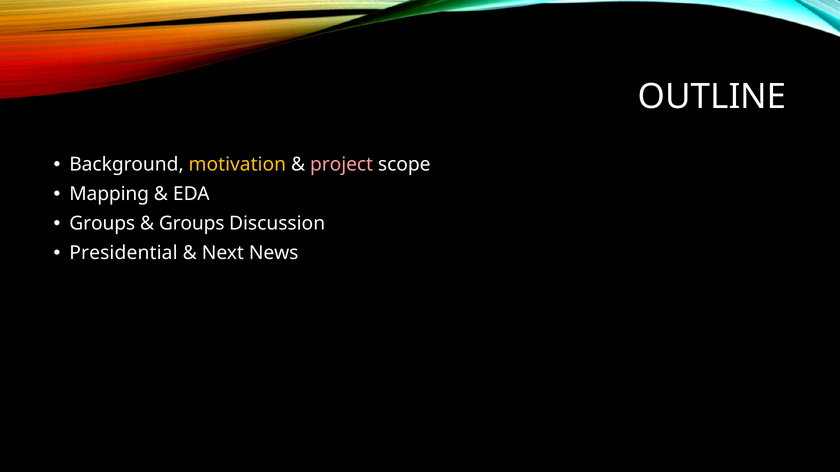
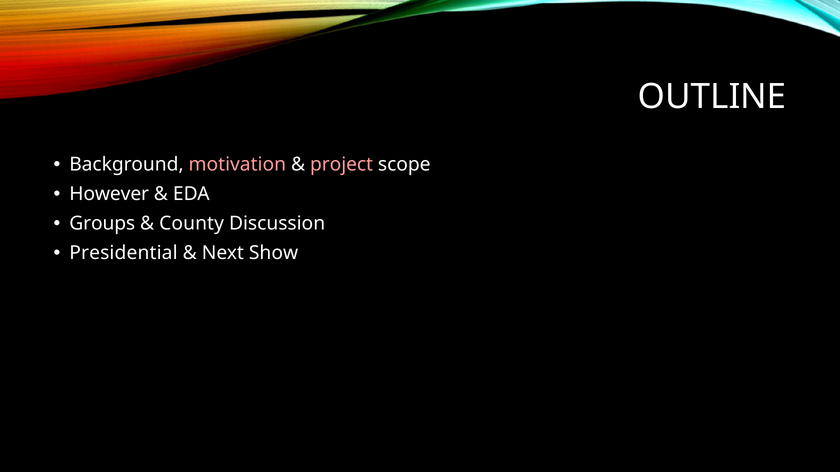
motivation colour: yellow -> pink
Mapping: Mapping -> However
Groups at (192, 224): Groups -> County
News: News -> Show
